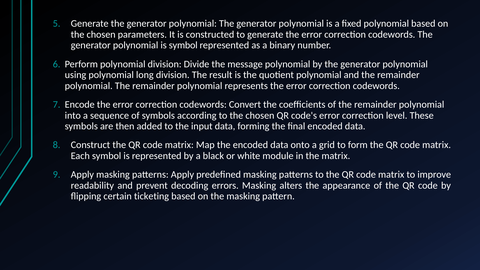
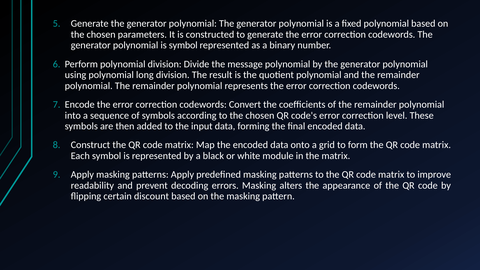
ticketing: ticketing -> discount
